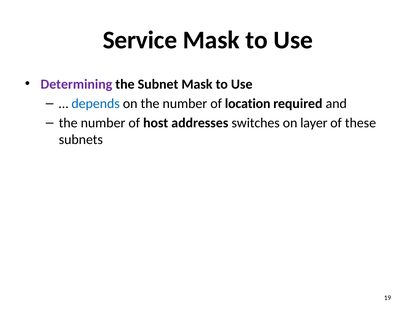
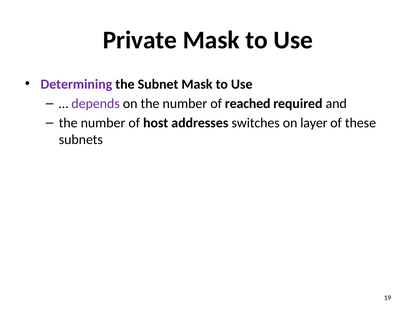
Service: Service -> Private
depends colour: blue -> purple
location: location -> reached
